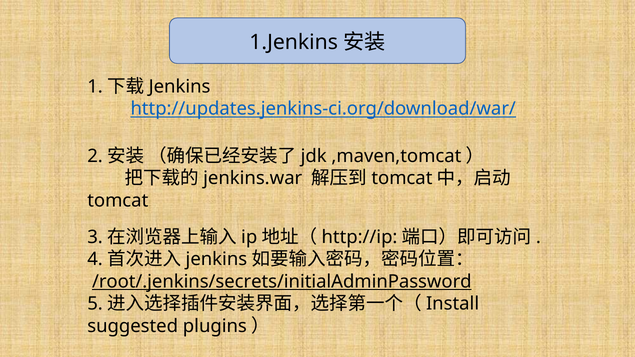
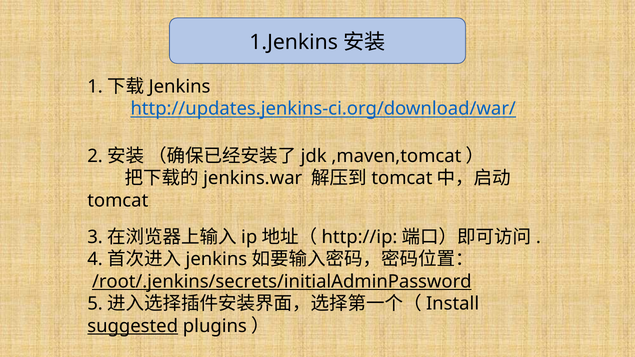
suggested underline: none -> present
